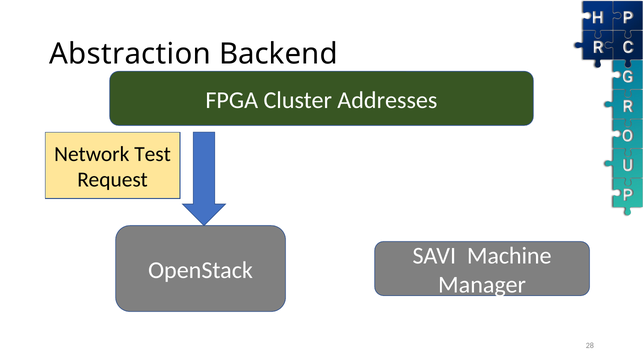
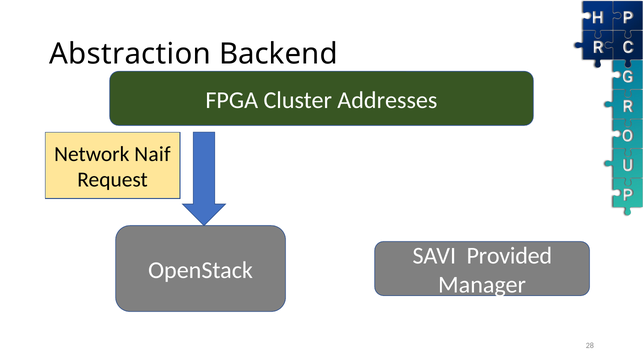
Test: Test -> Naif
Machine: Machine -> Provided
